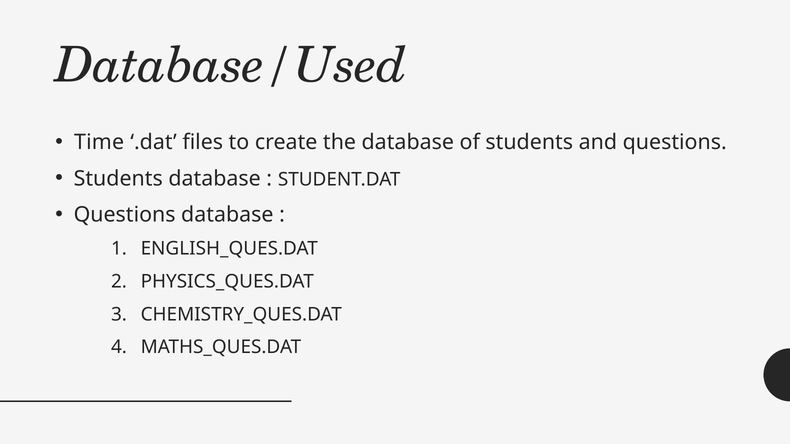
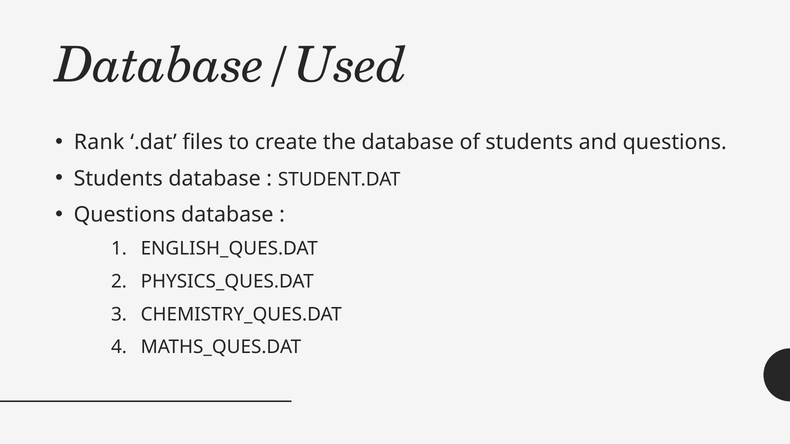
Time: Time -> Rank
